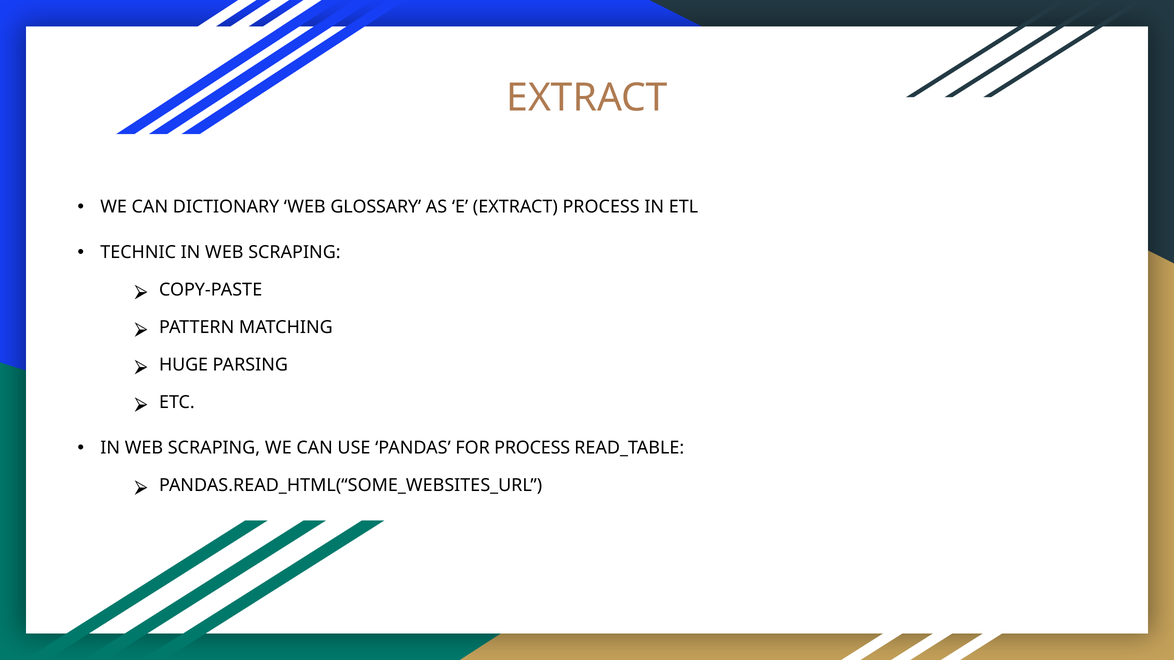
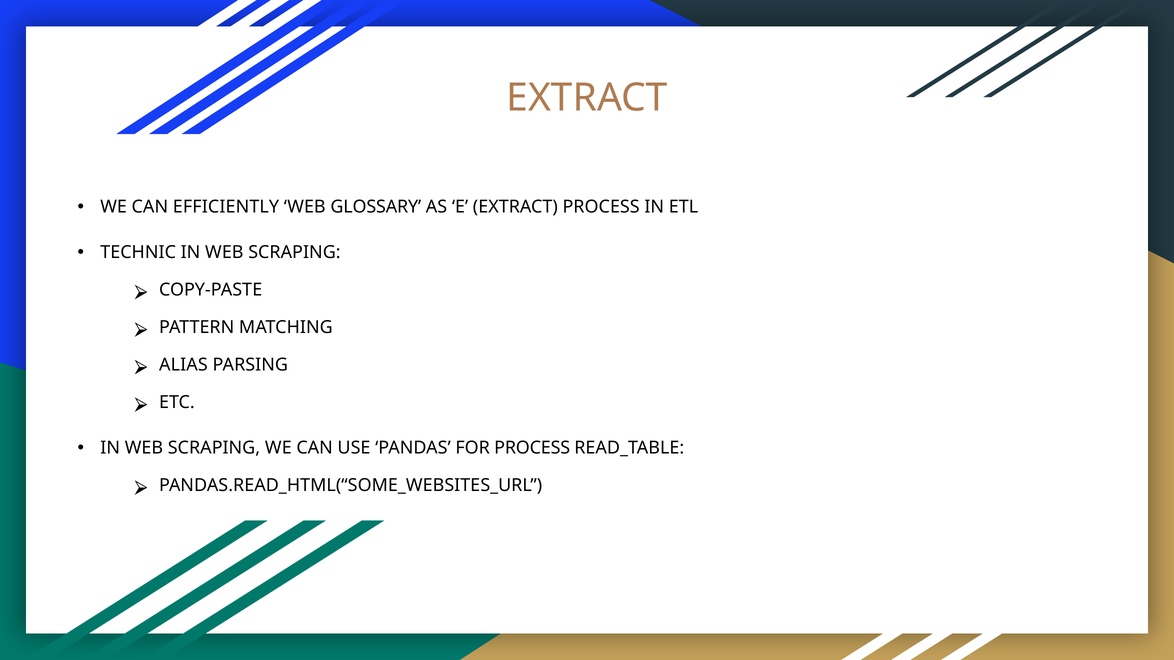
DICTIONARY: DICTIONARY -> EFFICIENTLY
HUGE: HUGE -> ALIAS
